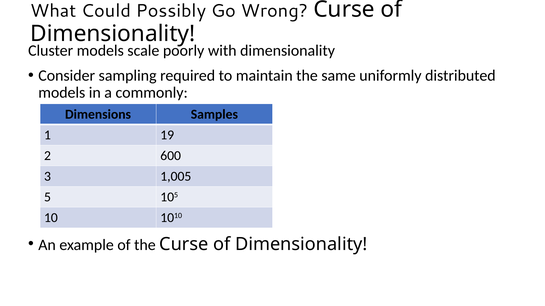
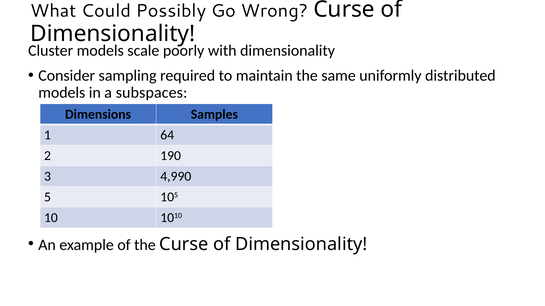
commonly: commonly -> subspaces
19: 19 -> 64
600: 600 -> 190
1,005: 1,005 -> 4,990
